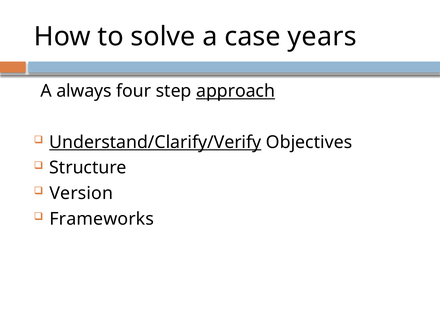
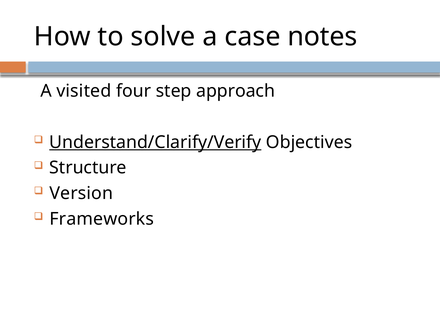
years: years -> notes
always: always -> visited
approach underline: present -> none
